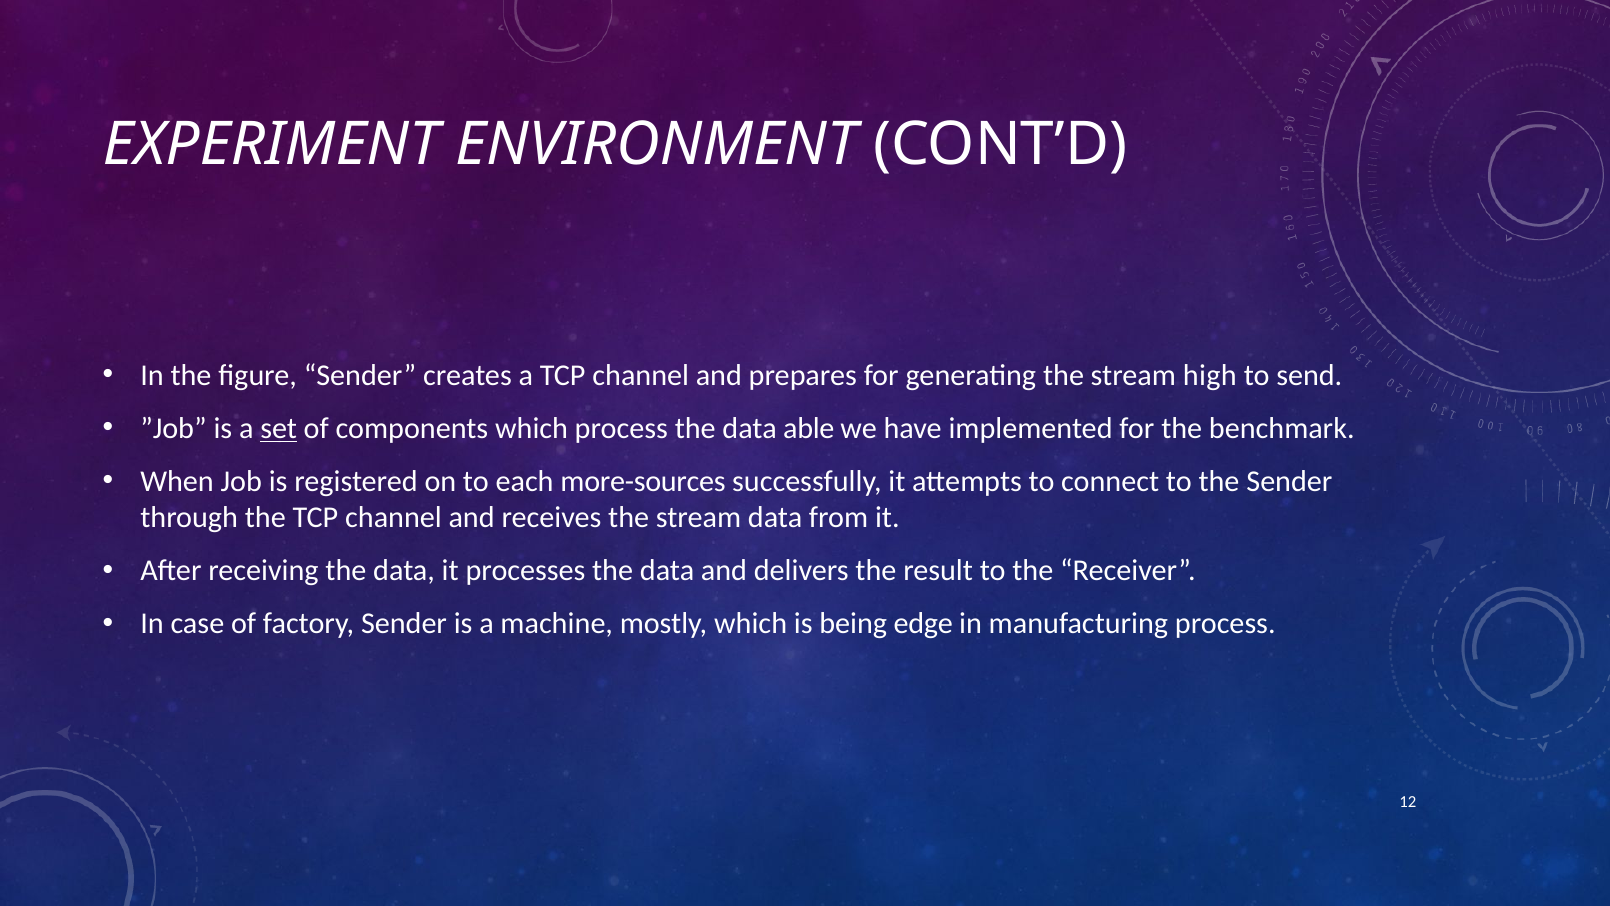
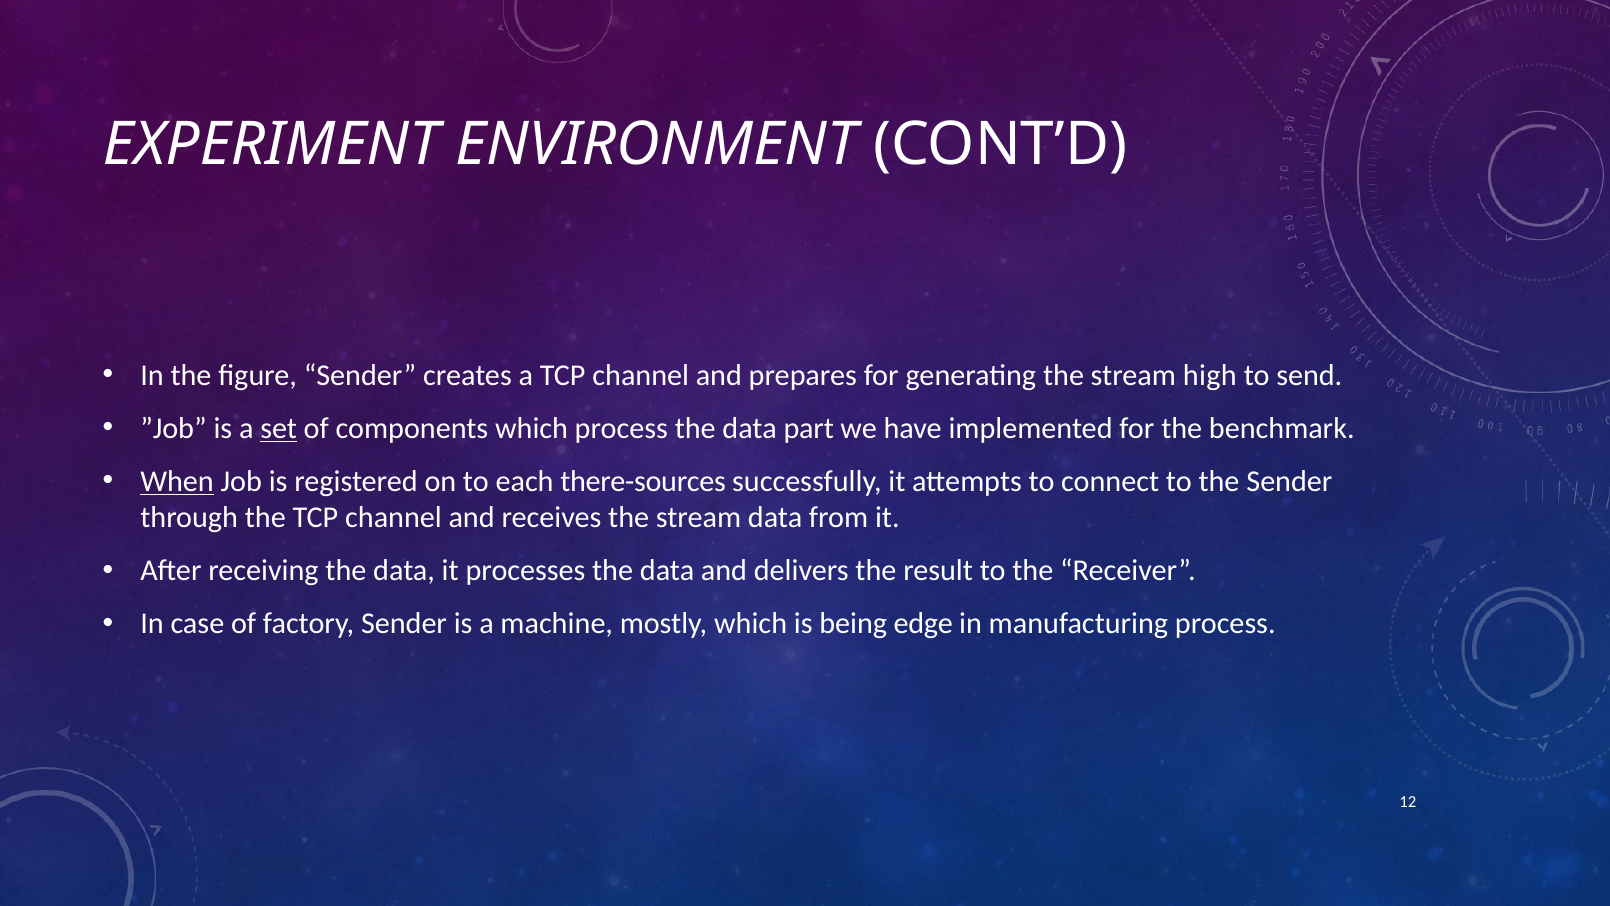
able: able -> part
When underline: none -> present
more-sources: more-sources -> there-sources
